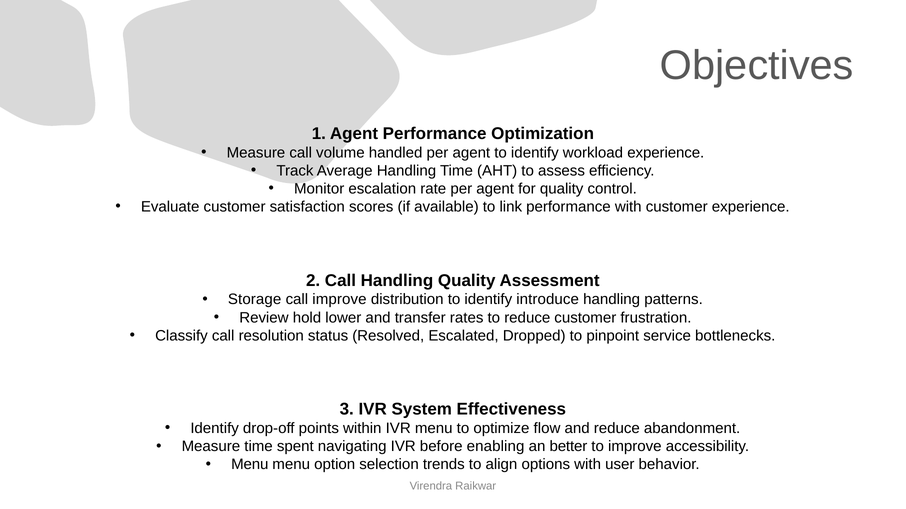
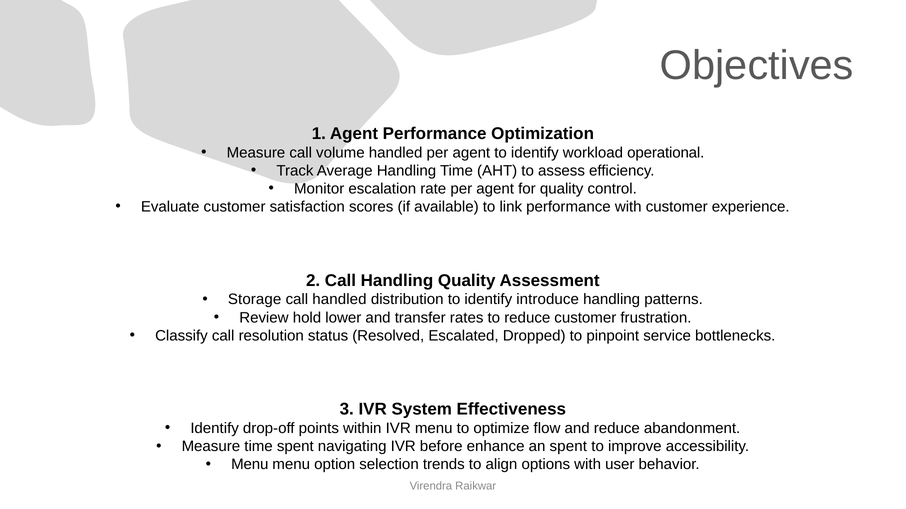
workload experience: experience -> operational
call improve: improve -> handled
enabling: enabling -> enhance
an better: better -> spent
